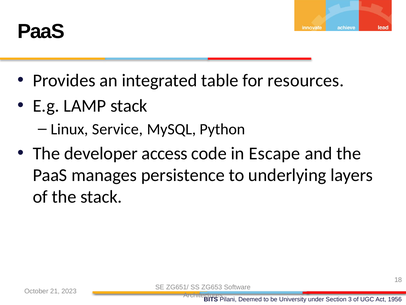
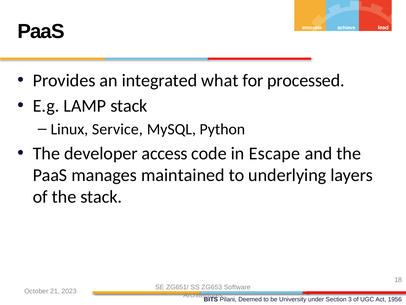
table: table -> what
resources: resources -> processed
persistence: persistence -> maintained
